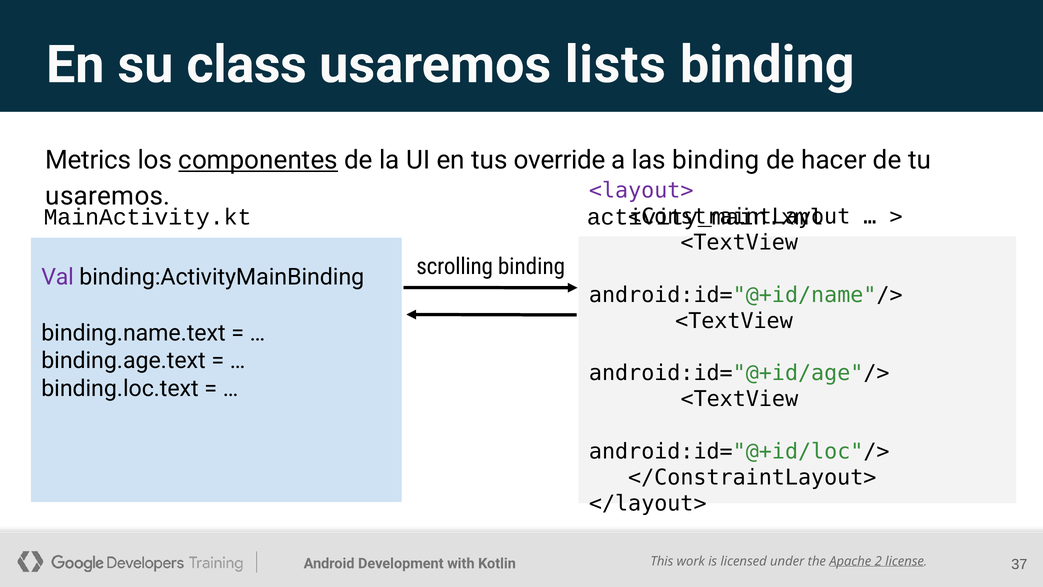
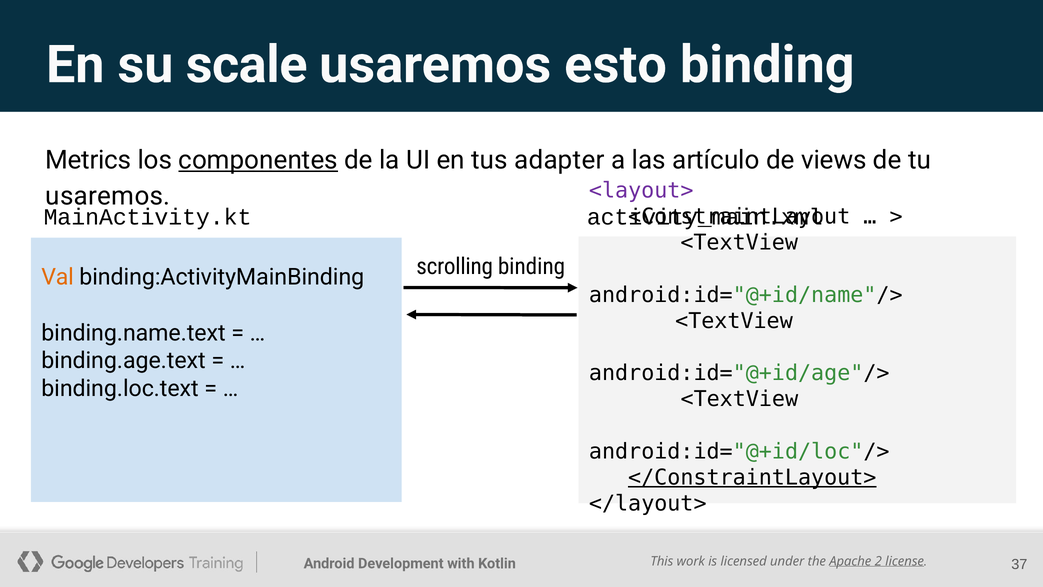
class: class -> scale
lists: lists -> esto
override: override -> adapter
las binding: binding -> artículo
hacer: hacer -> views
Val colour: purple -> orange
</ConstraintLayout> underline: none -> present
